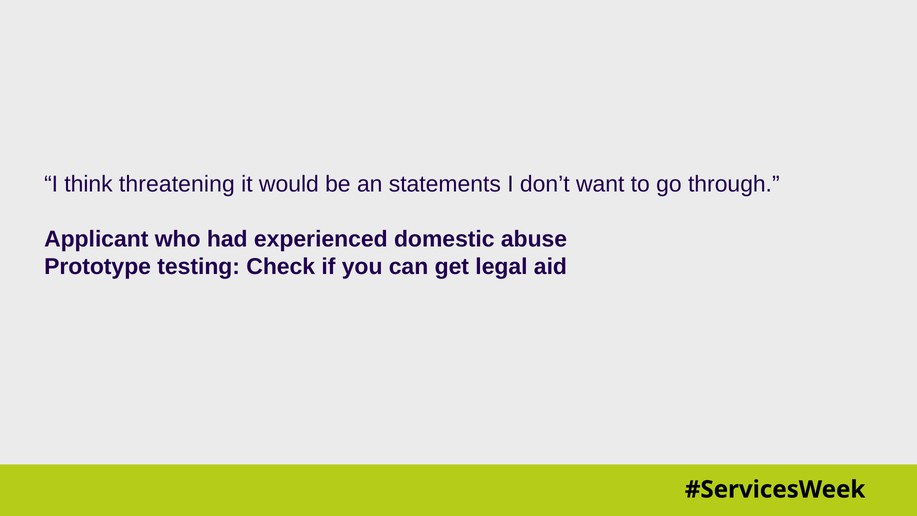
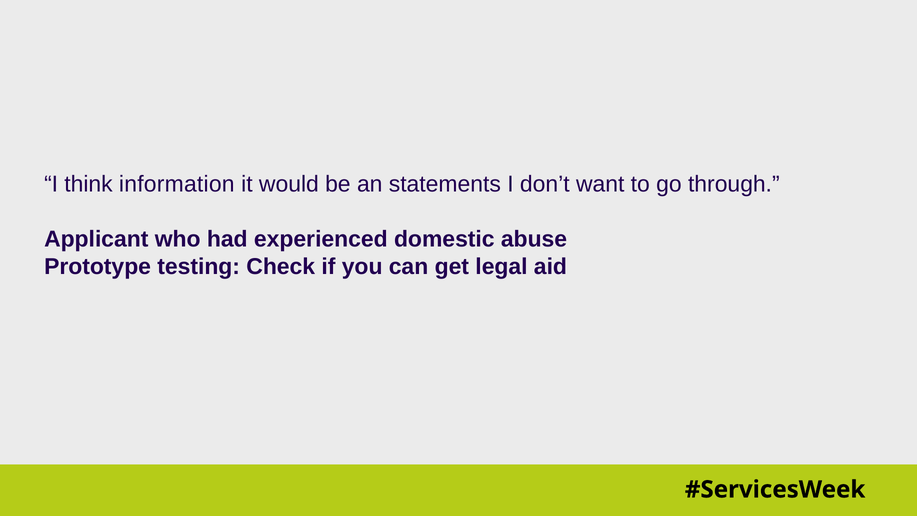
threatening: threatening -> information
